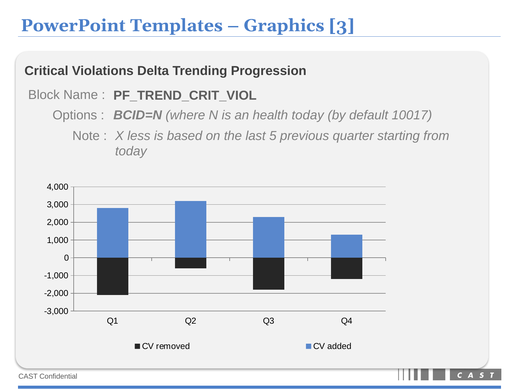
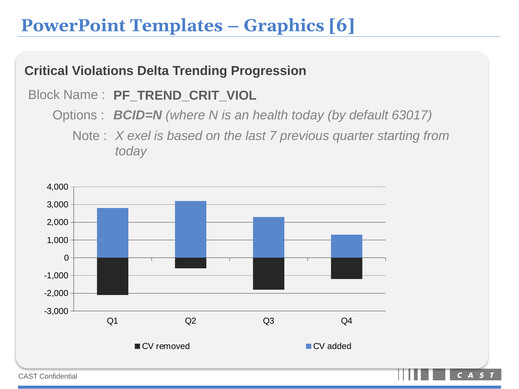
3: 3 -> 6
10017: 10017 -> 63017
less: less -> exel
5: 5 -> 7
